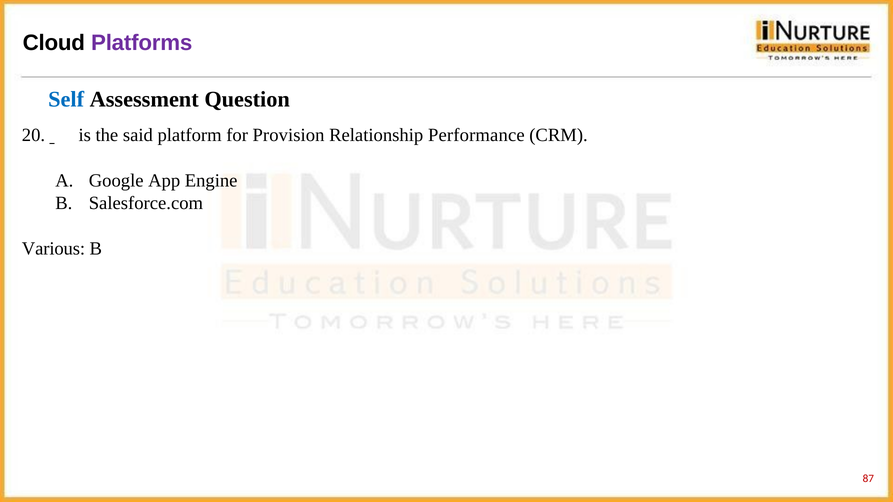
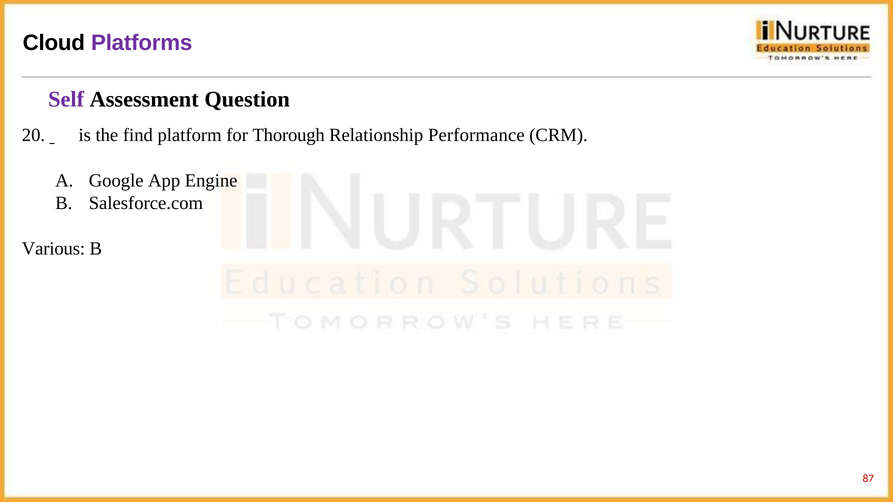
Self colour: blue -> purple
said: said -> find
Provision: Provision -> Thorough
